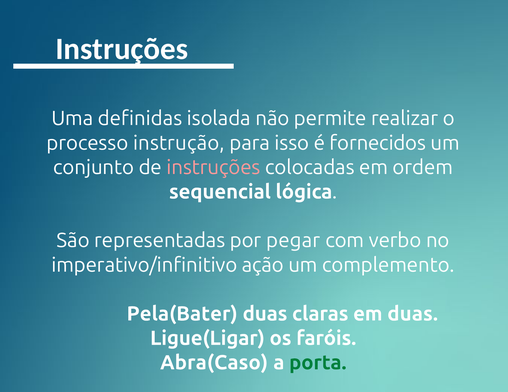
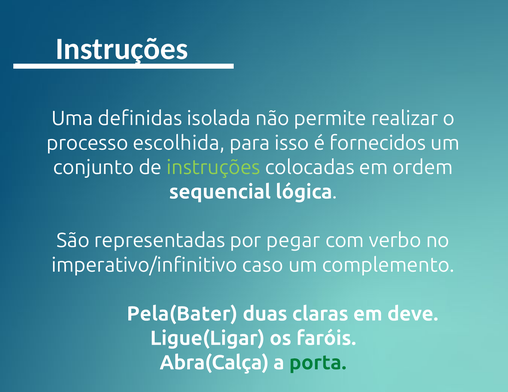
instrução: instrução -> escolhida
instruções at (213, 168) colour: pink -> light green
ação: ação -> caso
em duas: duas -> deve
Abra(Caso: Abra(Caso -> Abra(Calça
